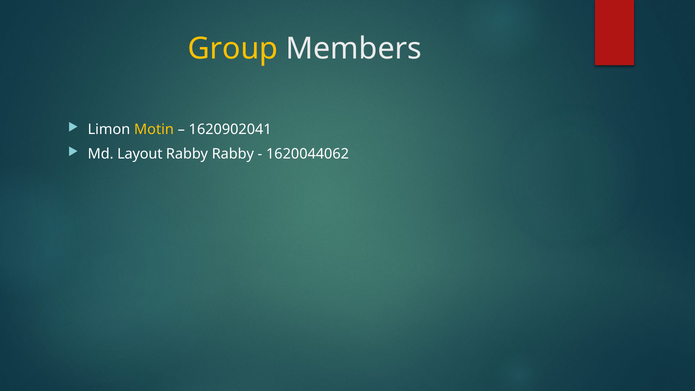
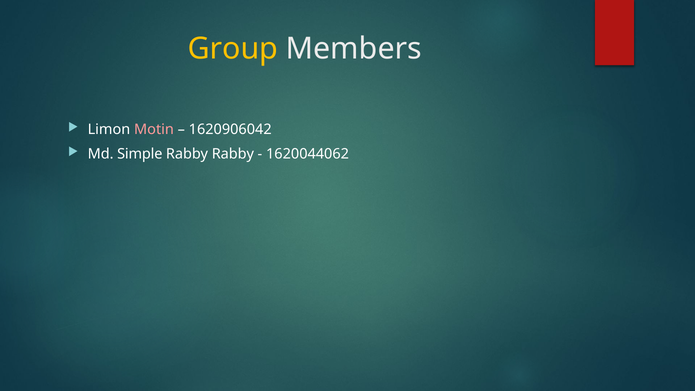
Motin colour: yellow -> pink
1620902041: 1620902041 -> 1620906042
Layout: Layout -> Simple
